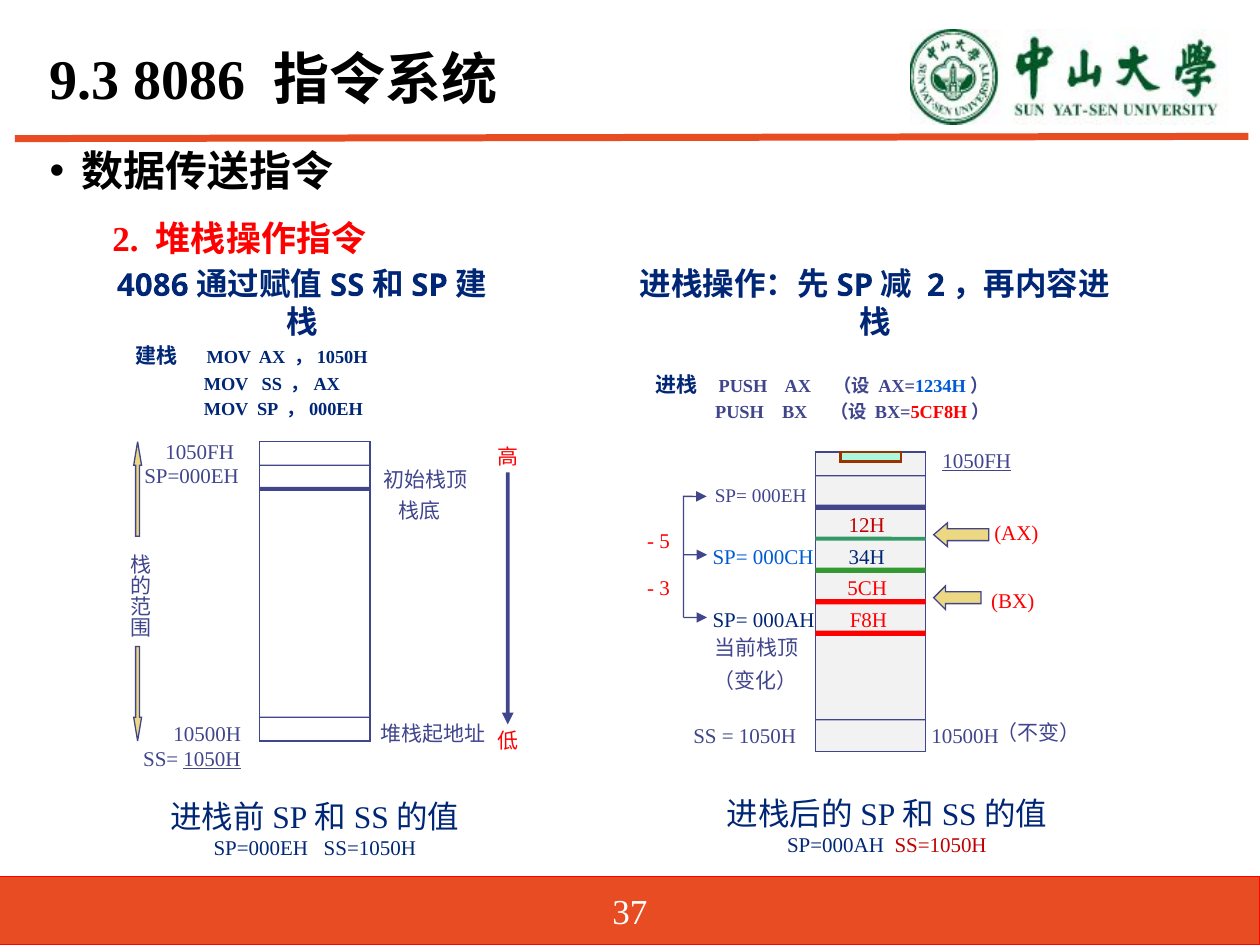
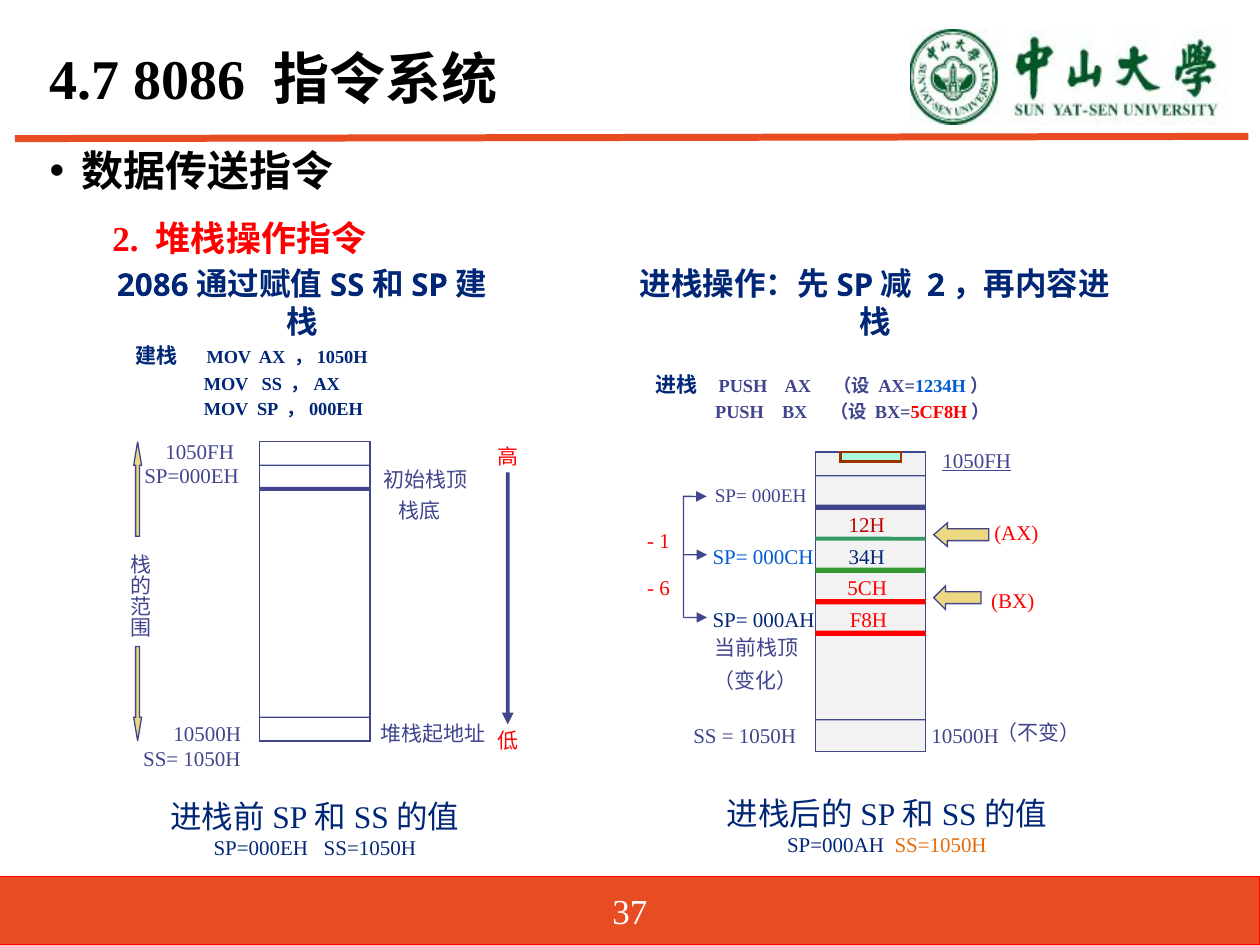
9.3: 9.3 -> 4.7
4086: 4086 -> 2086
5: 5 -> 1
3: 3 -> 6
1050H at (212, 760) underline: present -> none
SS=1050H at (941, 846) colour: red -> orange
